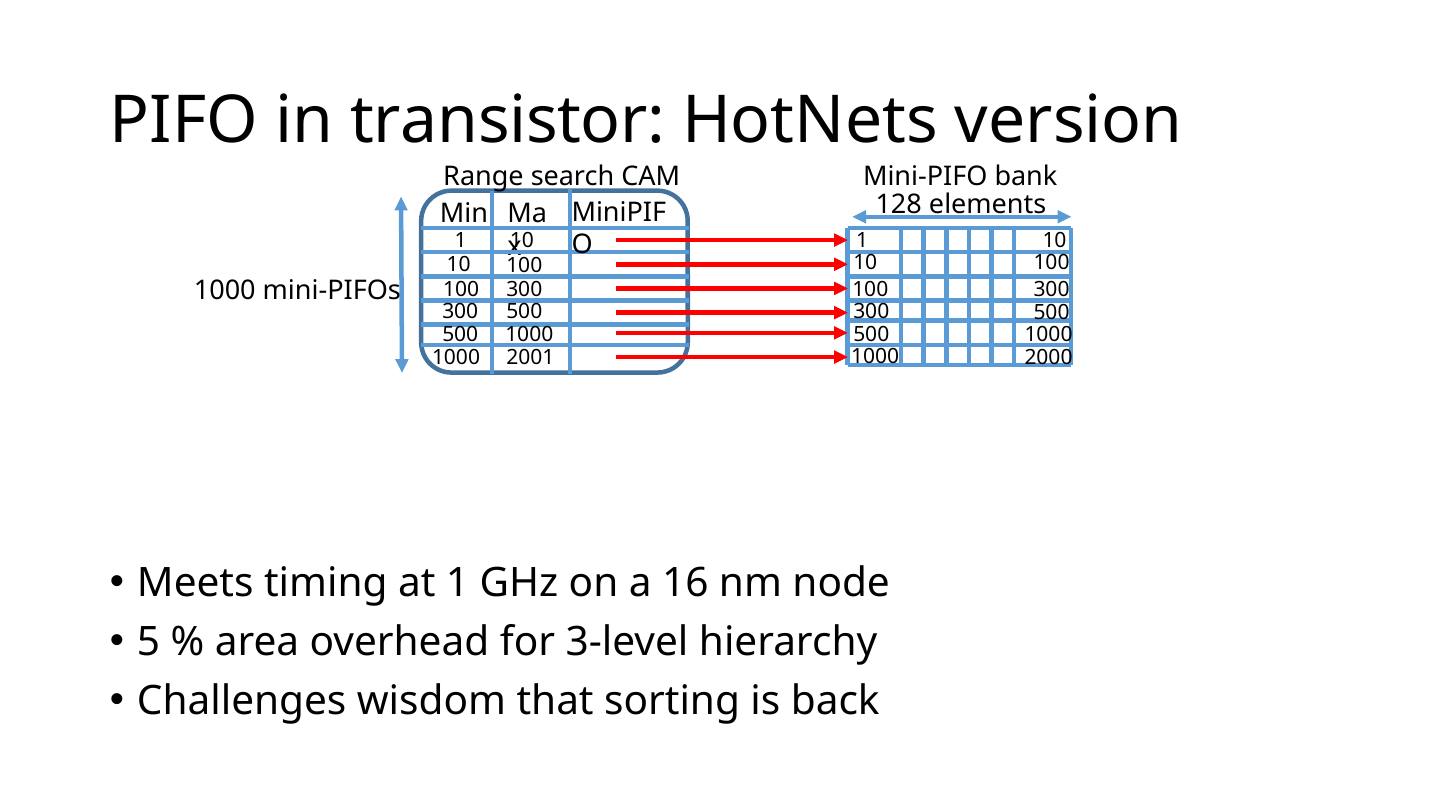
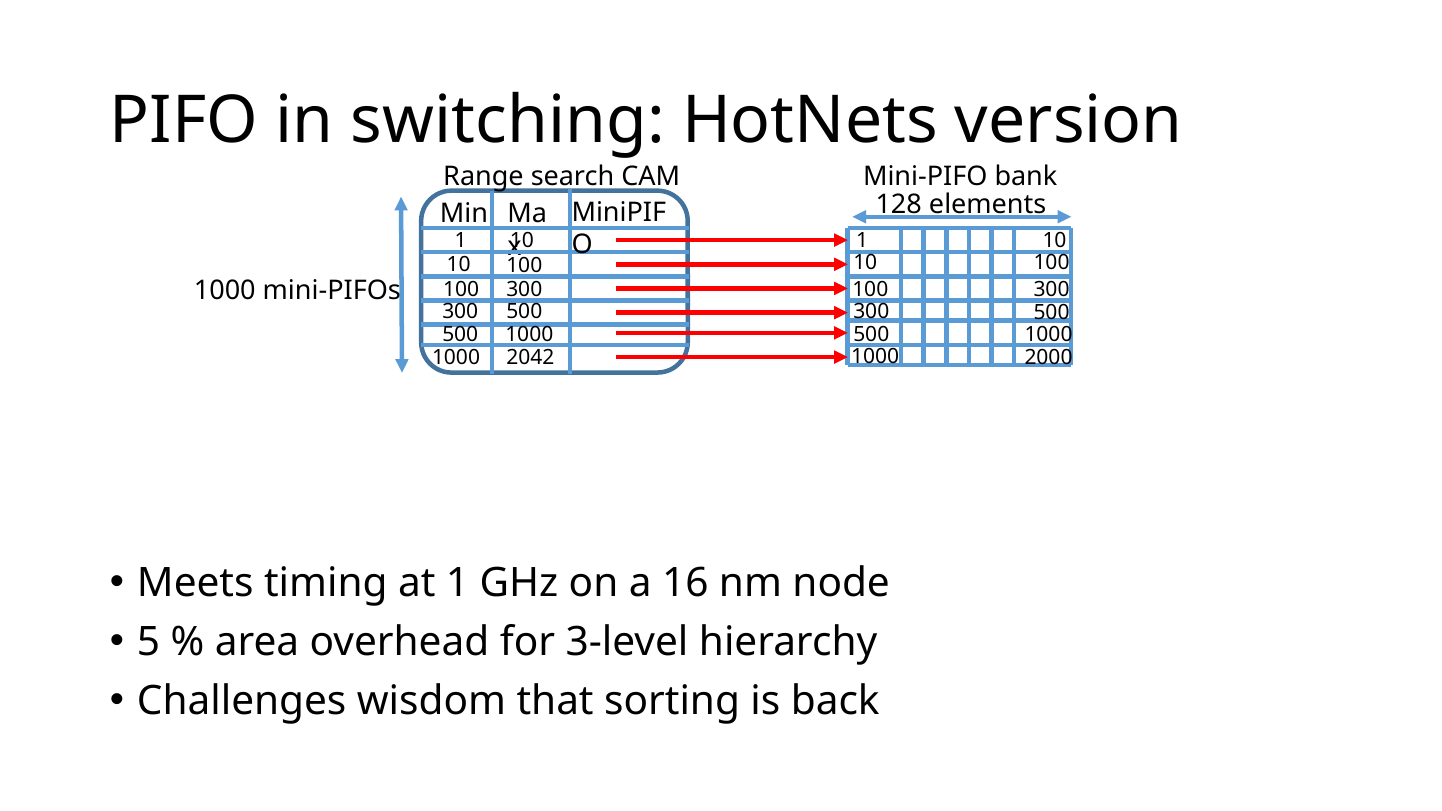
transistor: transistor -> switching
2001: 2001 -> 2042
